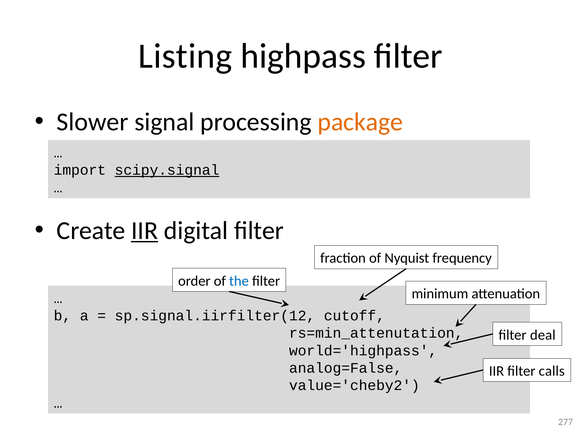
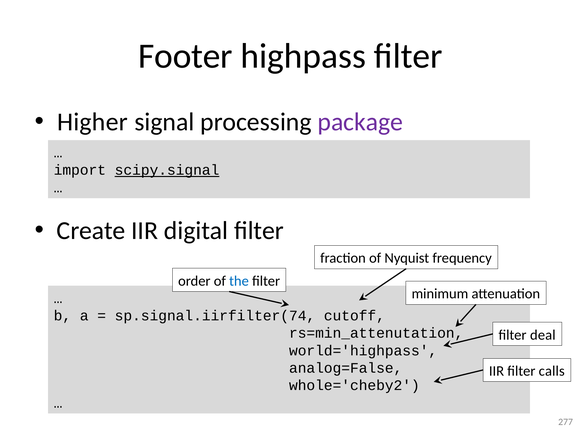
Listing: Listing -> Footer
Slower: Slower -> Higher
package colour: orange -> purple
IIR at (145, 230) underline: present -> none
sp.signal.iirfilter(12: sp.signal.iirfilter(12 -> sp.signal.iirfilter(74
value='cheby2: value='cheby2 -> whole='cheby2
